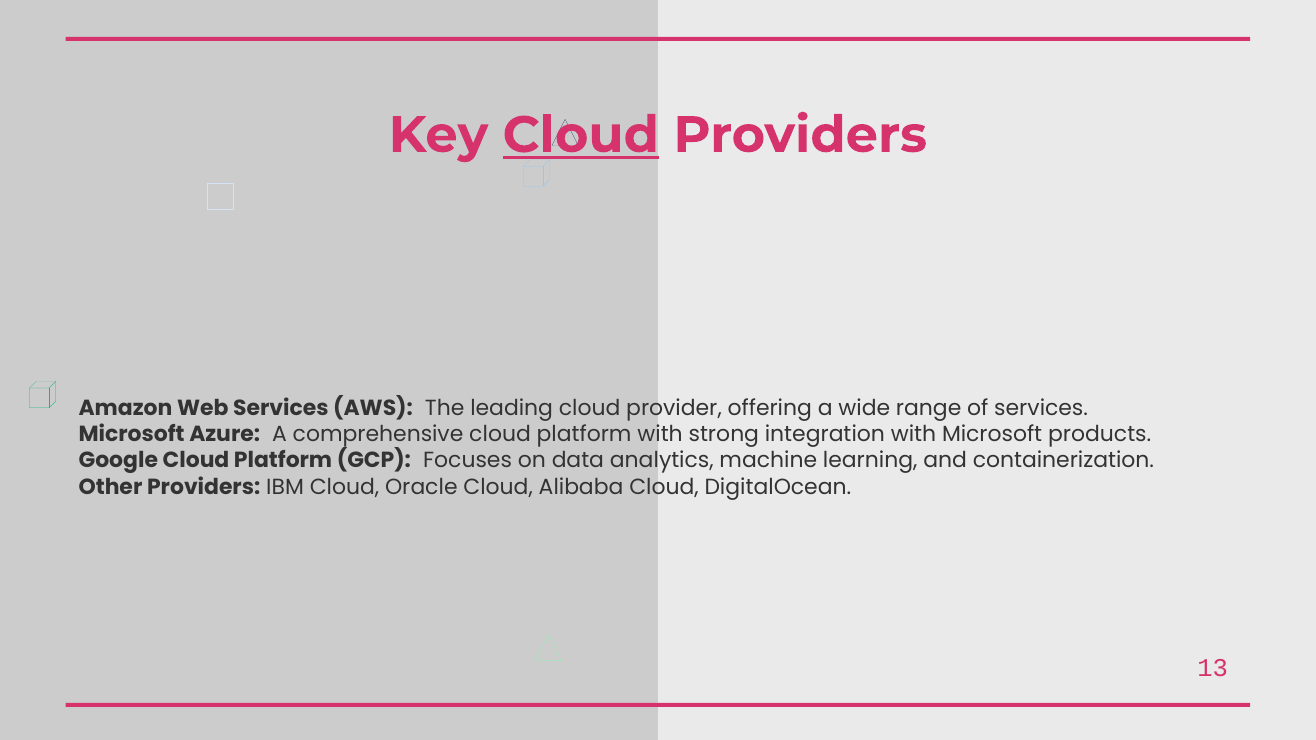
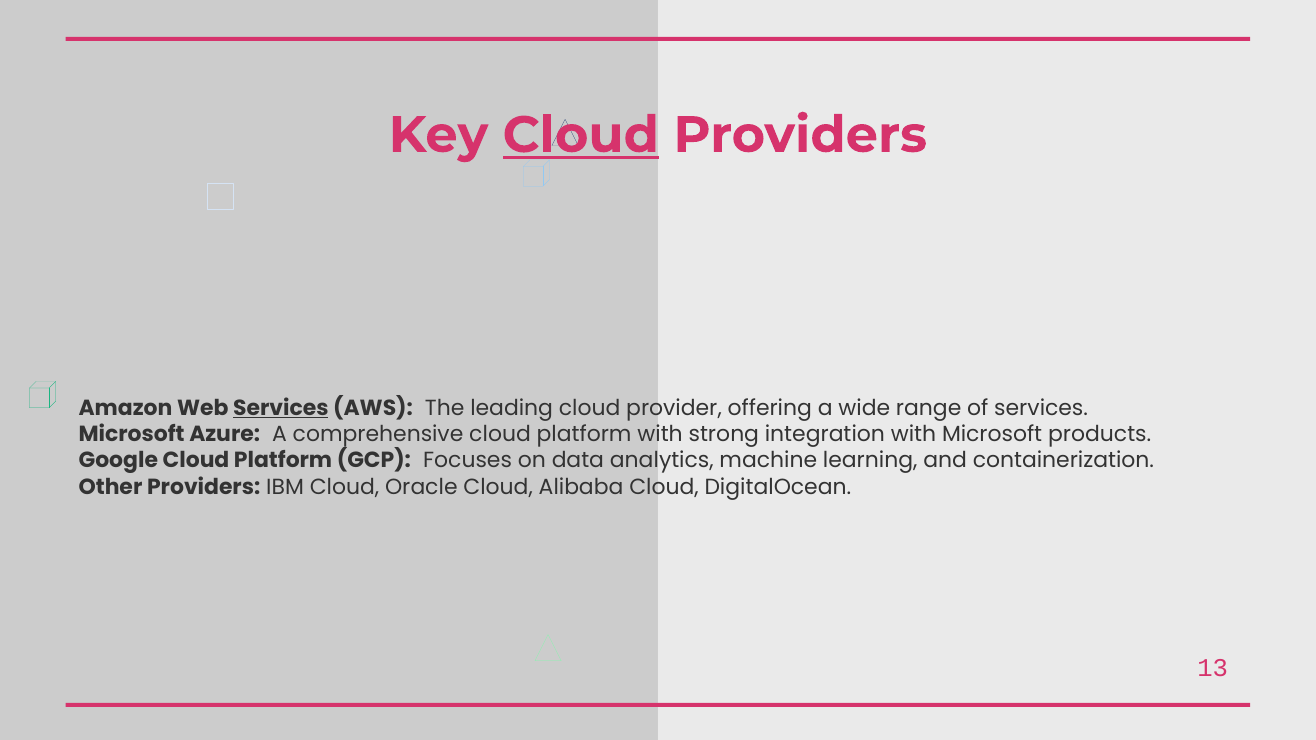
Services at (281, 408) underline: none -> present
